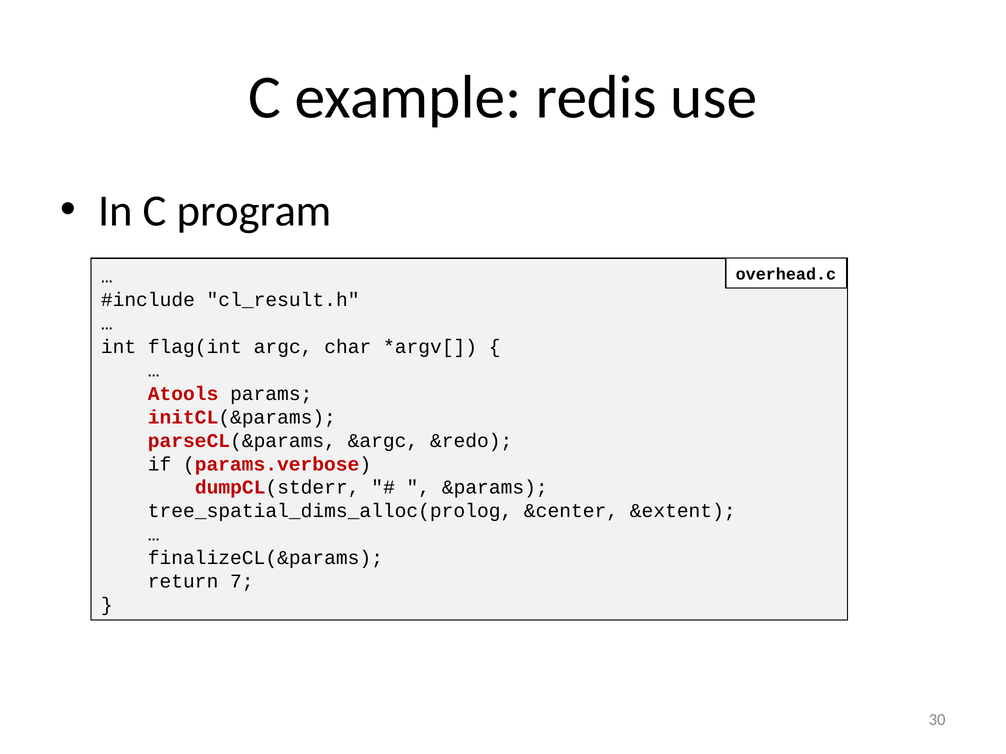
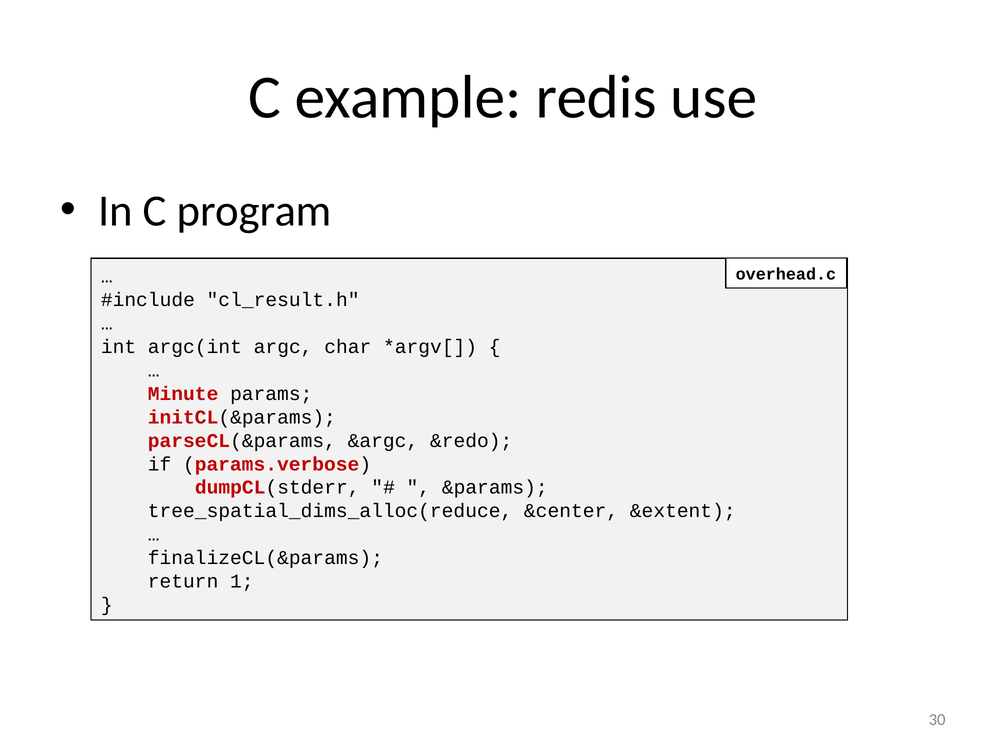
flag(int: flag(int -> argc(int
Atools: Atools -> Minute
tree_spatial_dims_alloc(prolog: tree_spatial_dims_alloc(prolog -> tree_spatial_dims_alloc(reduce
7: 7 -> 1
